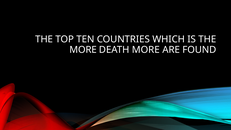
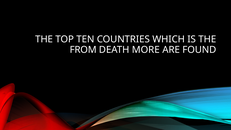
MORE at (83, 50): MORE -> FROM
